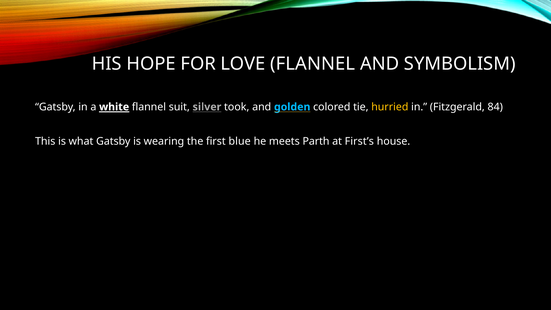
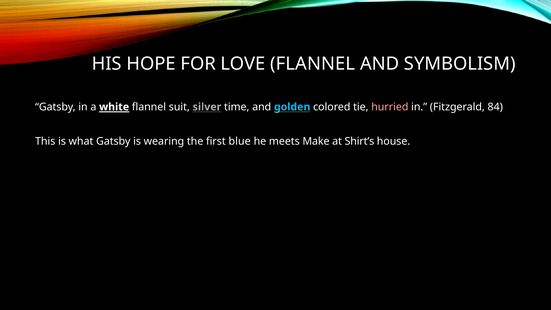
took: took -> time
hurried colour: yellow -> pink
Parth: Parth -> Make
First’s: First’s -> Shirt’s
